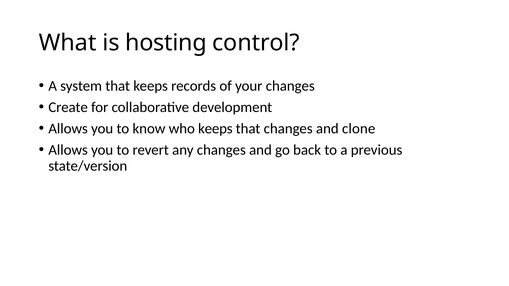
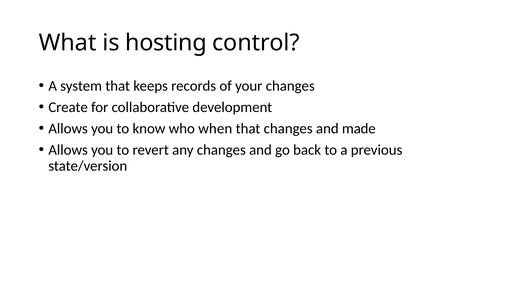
who keeps: keeps -> when
clone: clone -> made
